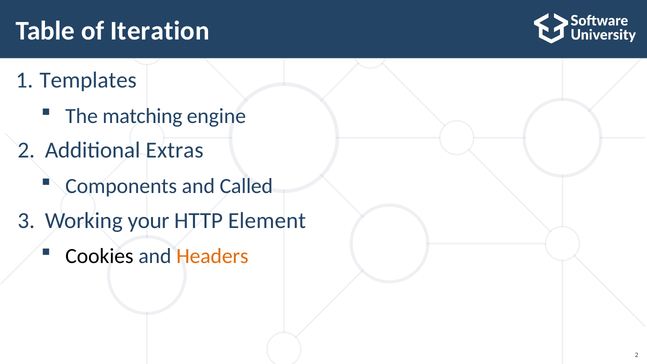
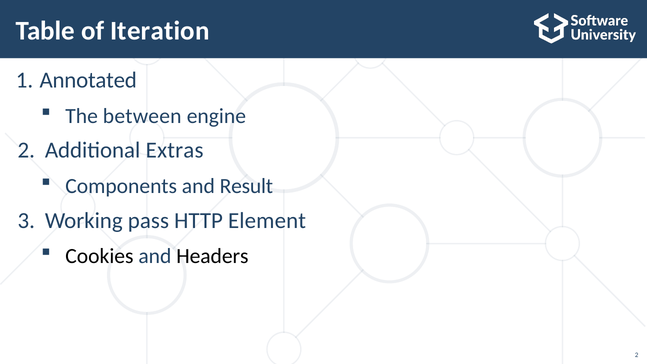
Templates: Templates -> Annotated
matching: matching -> between
Called: Called -> Result
your: your -> pass
Headers colour: orange -> black
